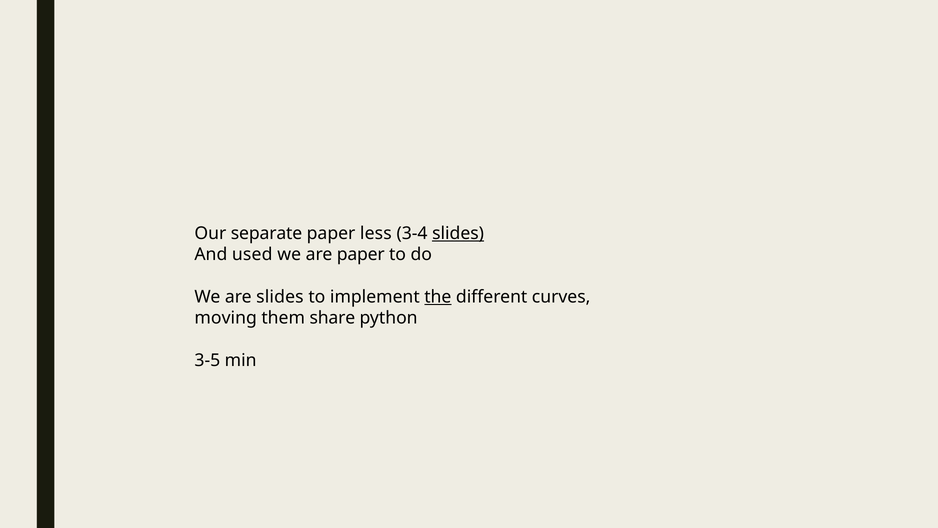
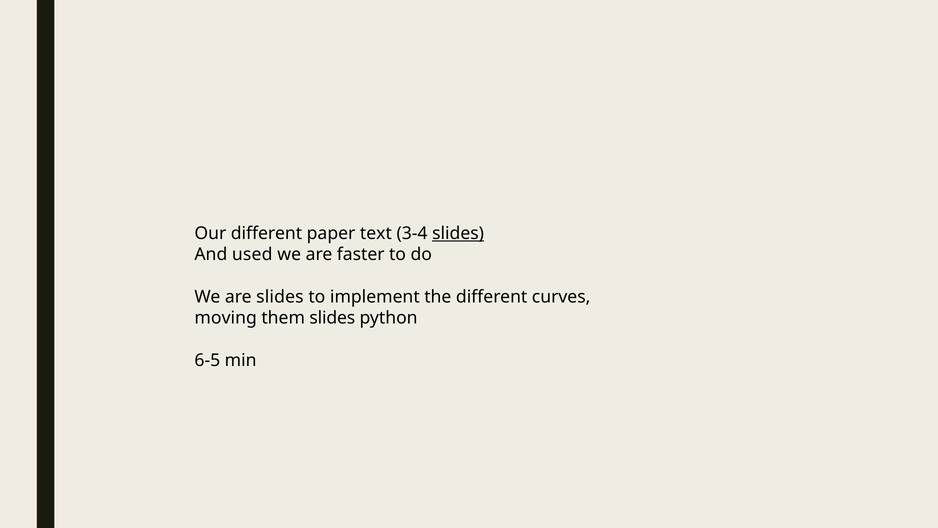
Our separate: separate -> different
less: less -> text
are paper: paper -> faster
the underline: present -> none
them share: share -> slides
3-5: 3-5 -> 6-5
